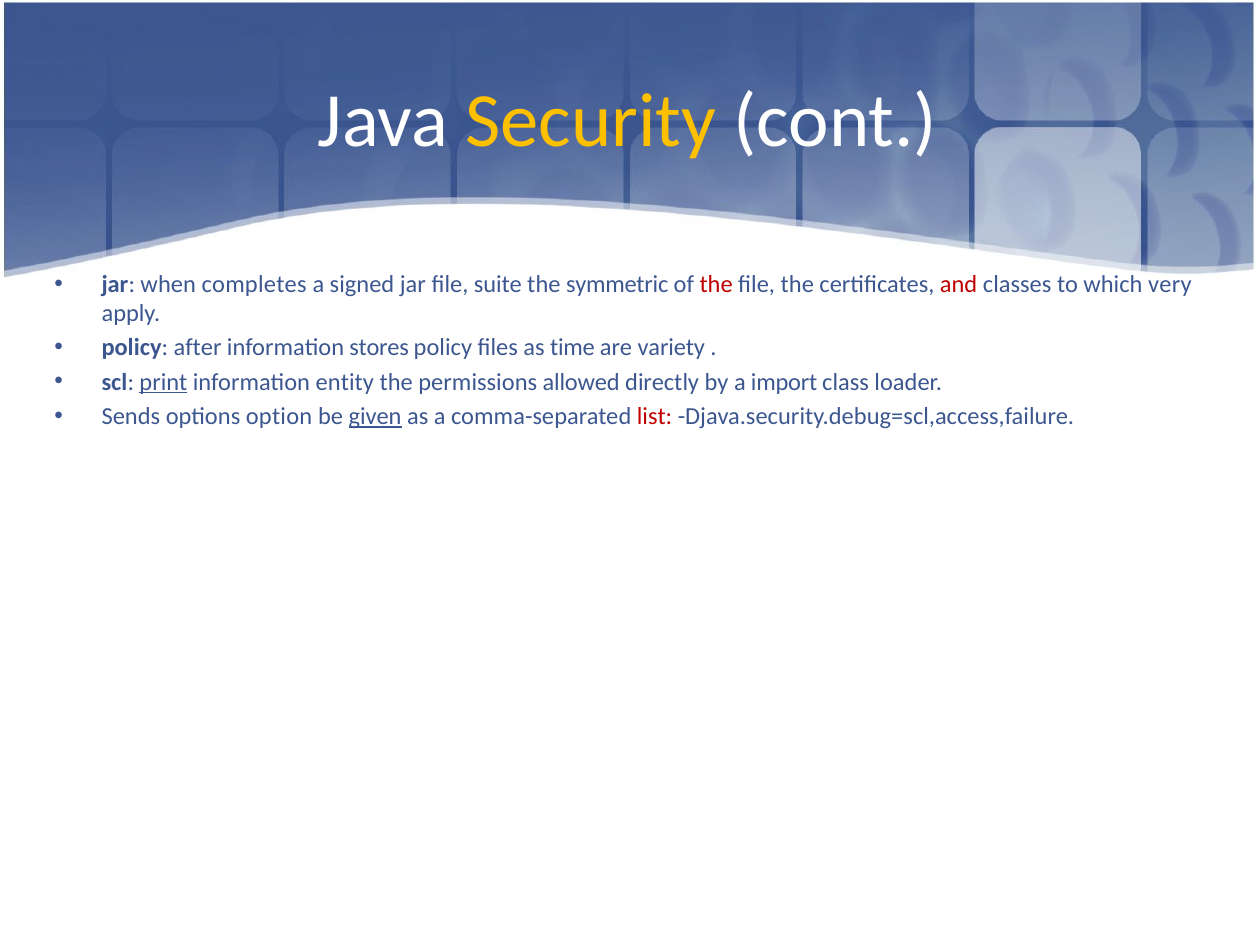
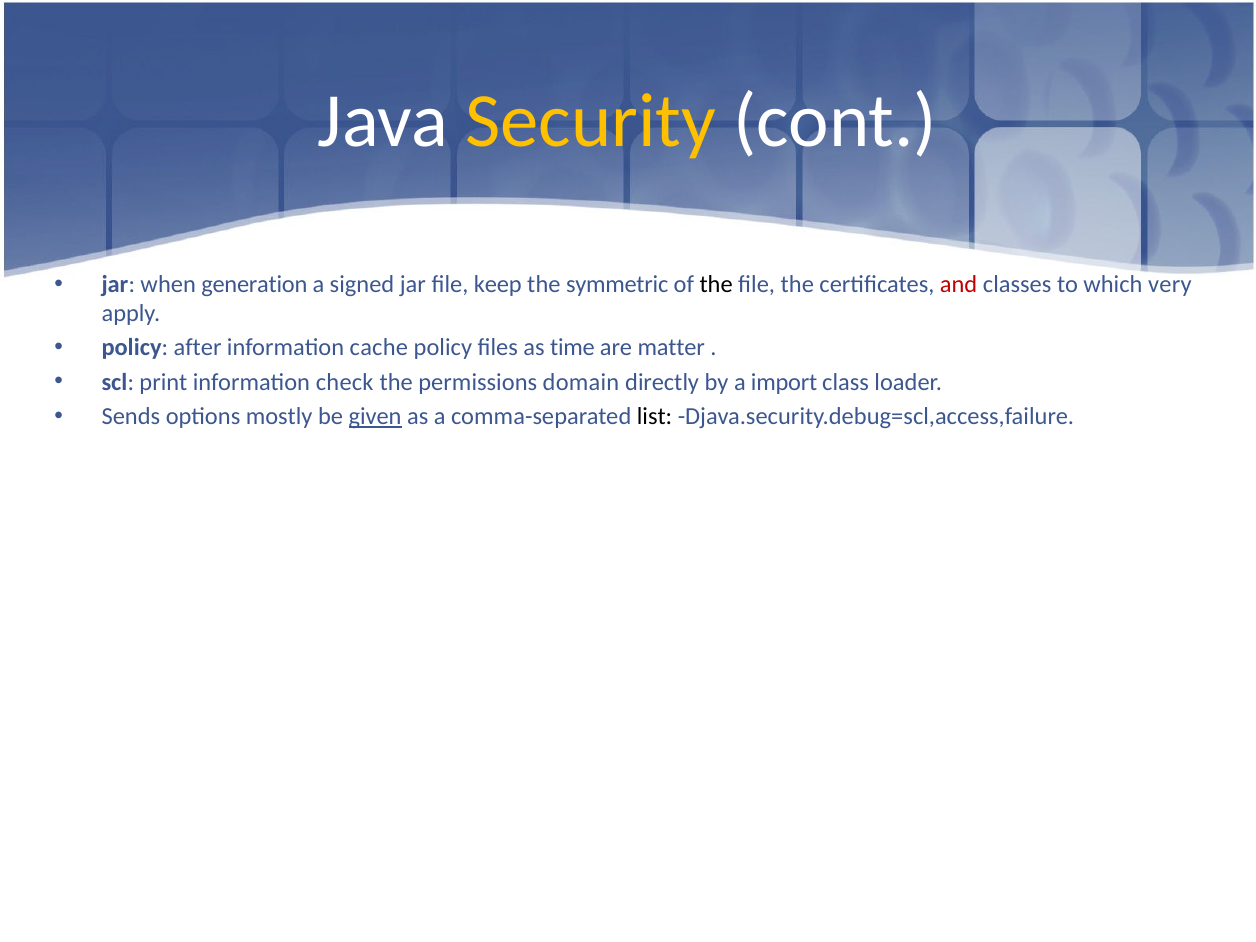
completes: completes -> generation
suite: suite -> keep
the at (716, 284) colour: red -> black
stores: stores -> cache
variety: variety -> matter
print underline: present -> none
entity: entity -> check
allowed: allowed -> domain
option: option -> mostly
list colour: red -> black
